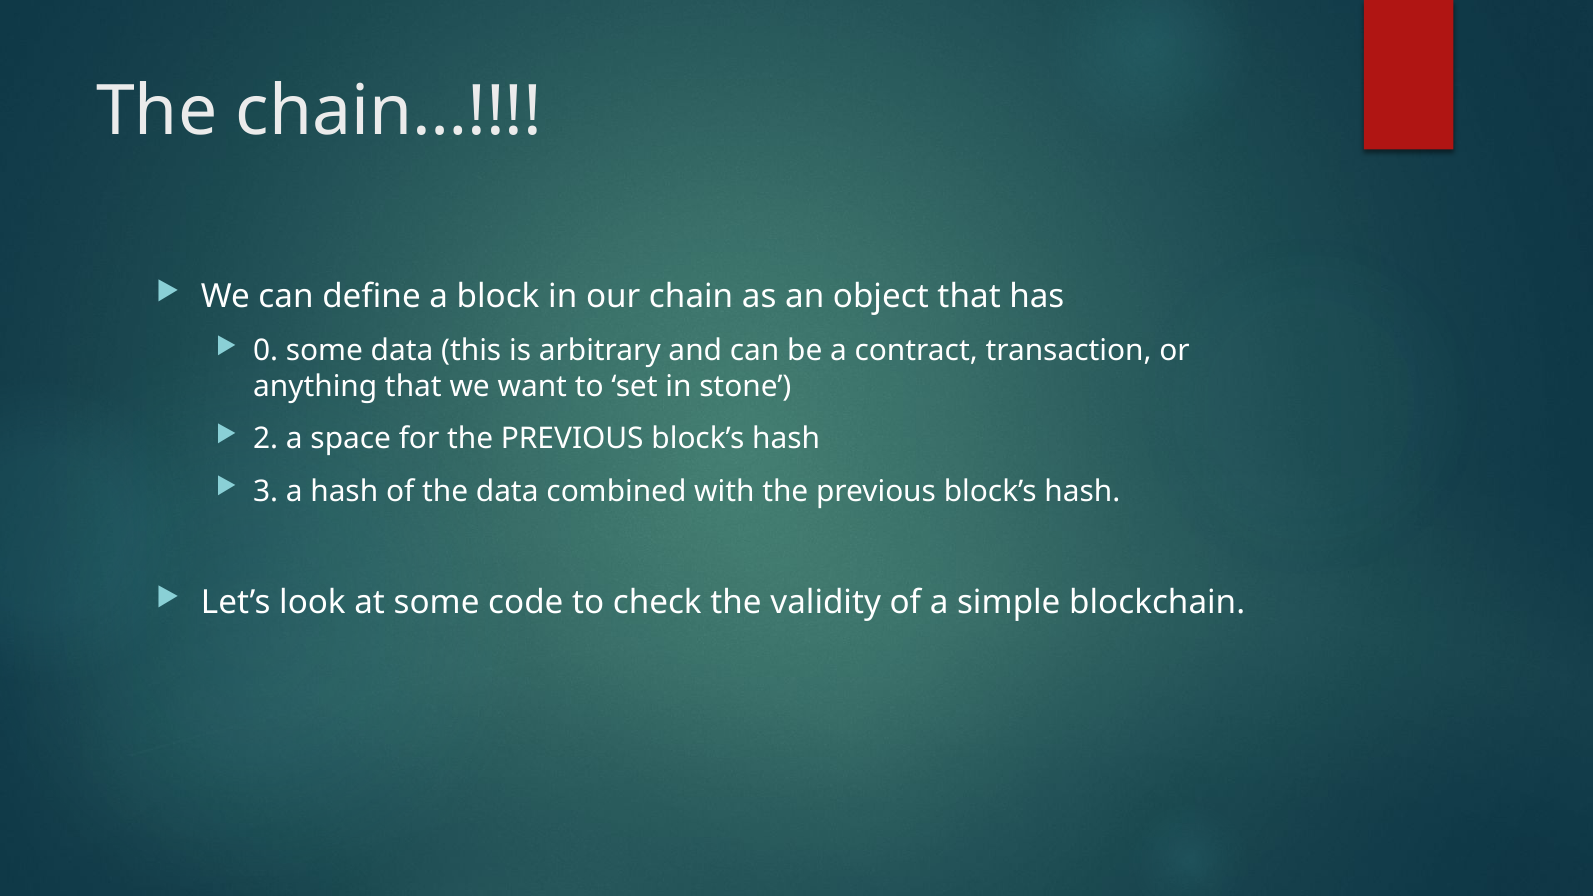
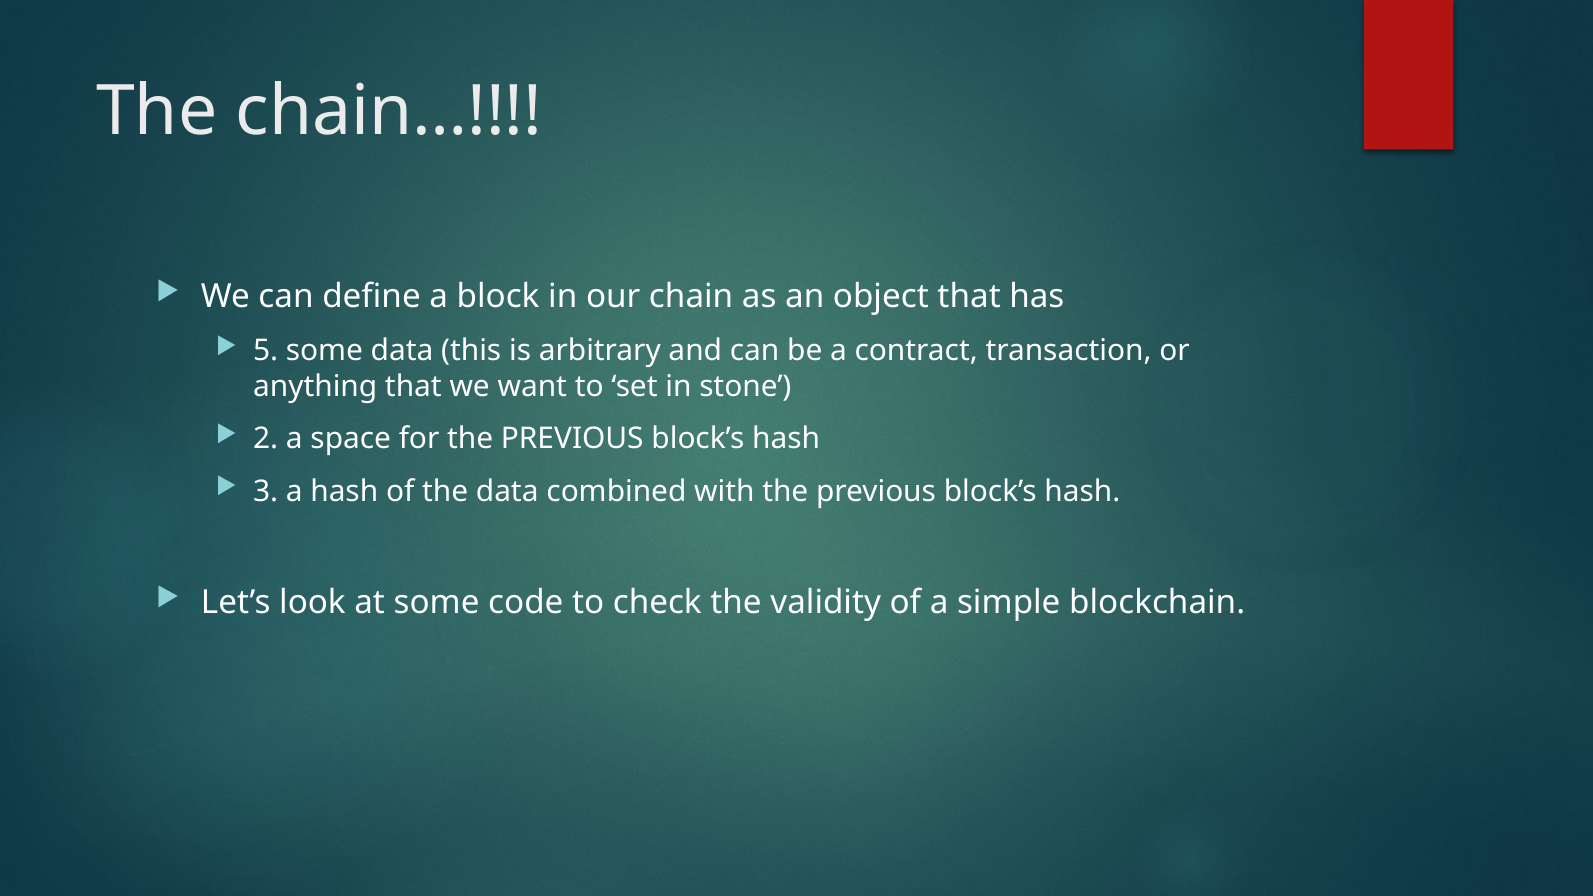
0: 0 -> 5
